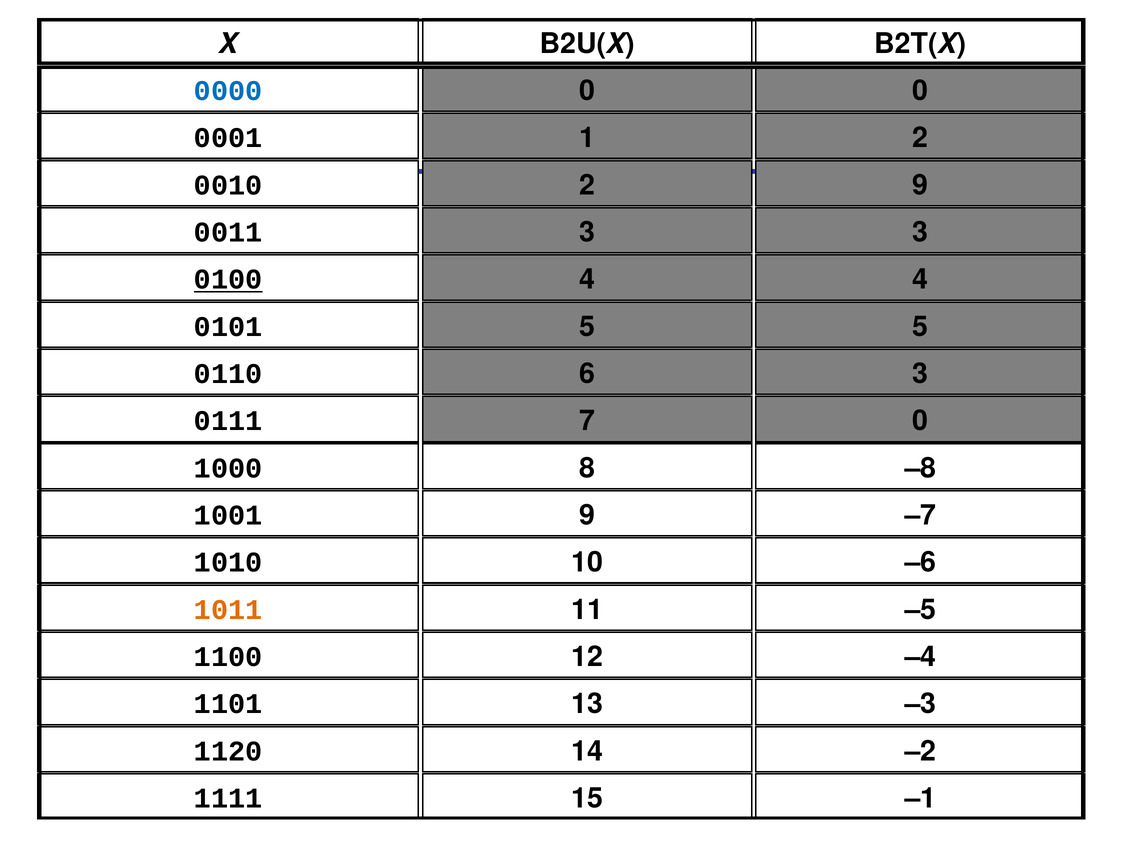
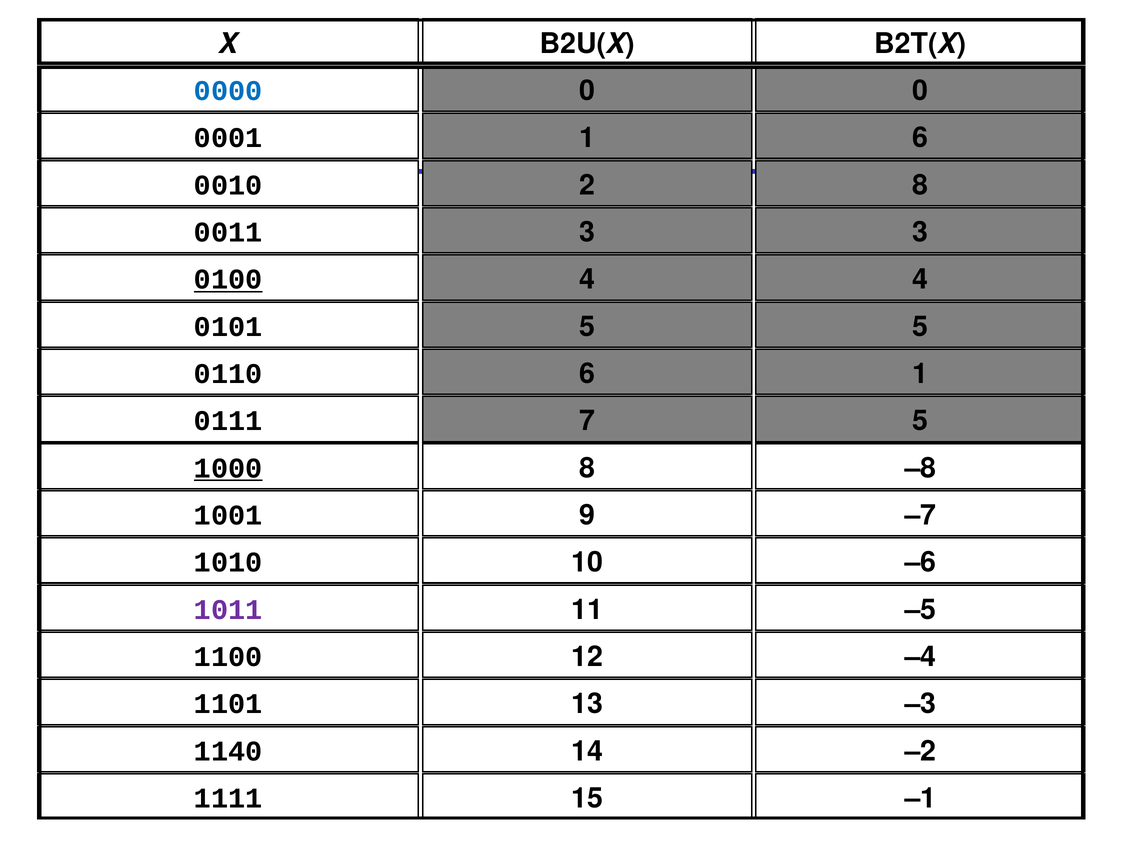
0001 2: 2 -> 6
0010 9: 9 -> 8
0110 3: 3 -> 1
0111 0: 0 -> 5
1000 underline: none -> present
1011 colour: orange -> purple
1120: 1120 -> 1140
